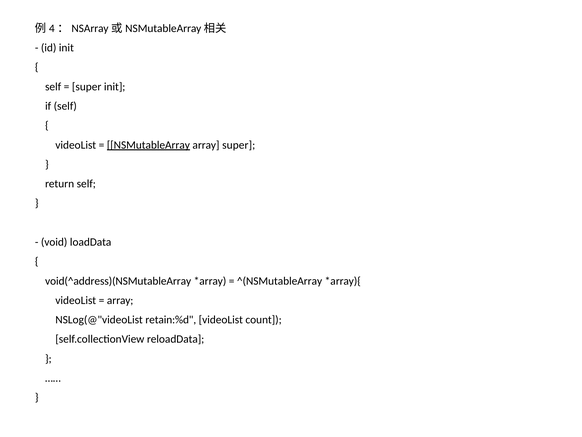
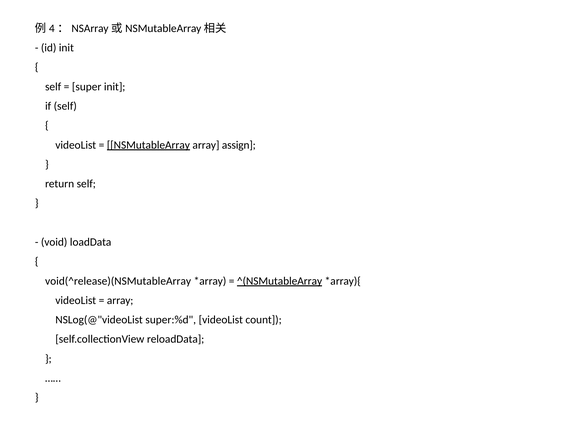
array super: super -> assign
void(^address)(NSMutableArray: void(^address)(NSMutableArray -> void(^release)(NSMutableArray
^(NSMutableArray underline: none -> present
retain:%d: retain:%d -> super:%d
